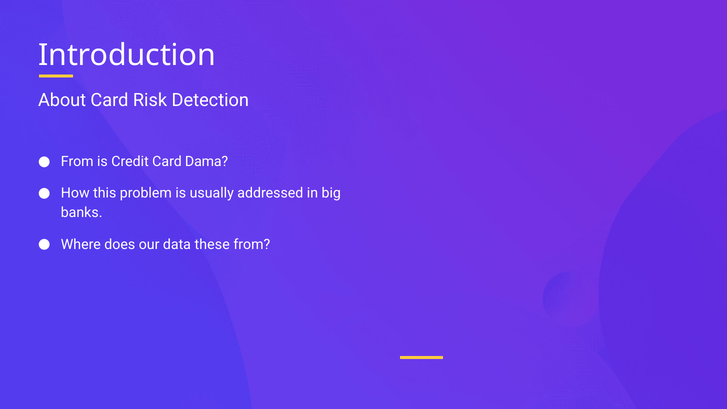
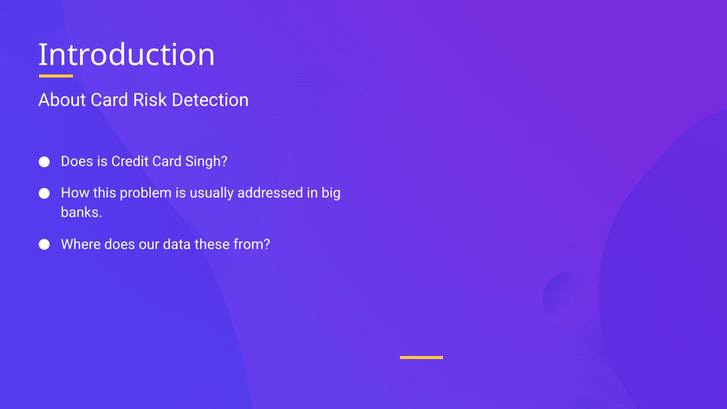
From at (77, 162): From -> Does
Dama: Dama -> Singh
